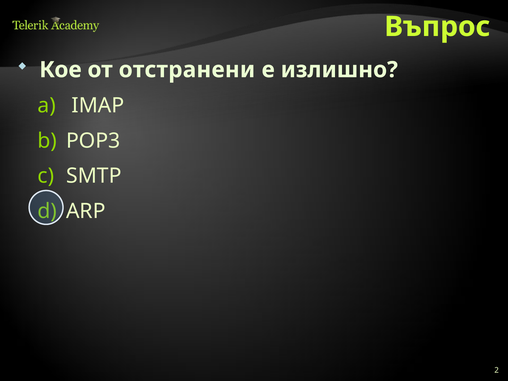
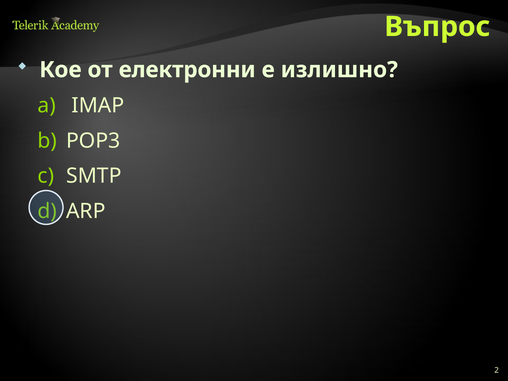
отстранени: отстранени -> електронни
